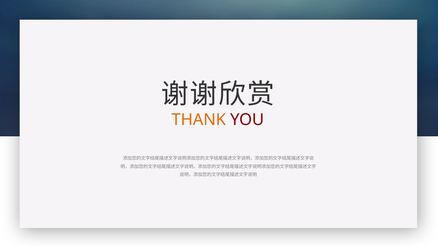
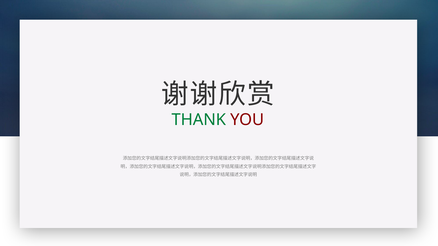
THANK colour: orange -> green
